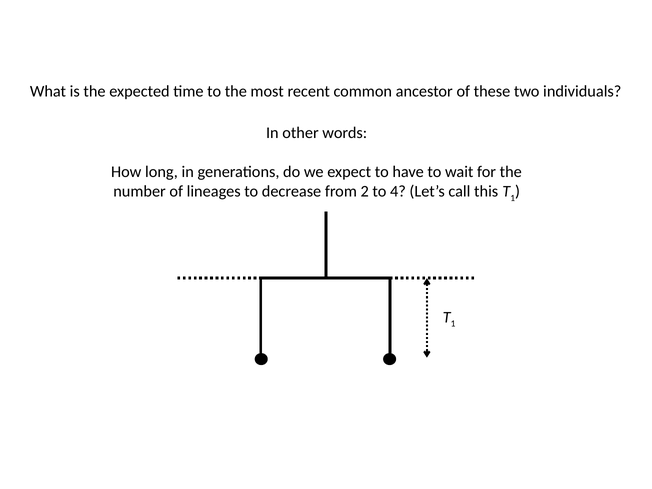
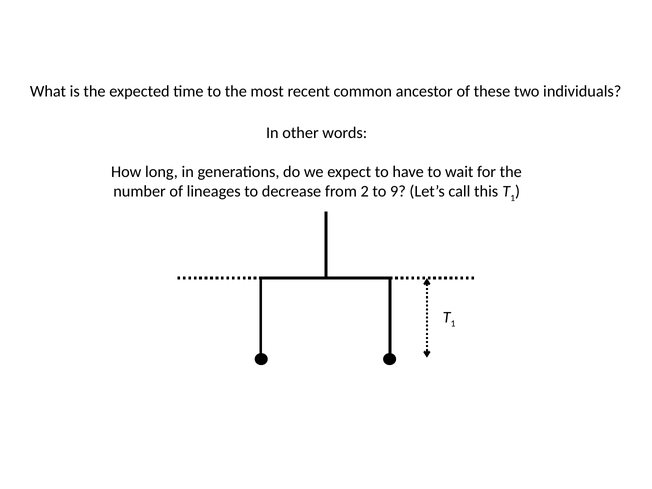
4: 4 -> 9
